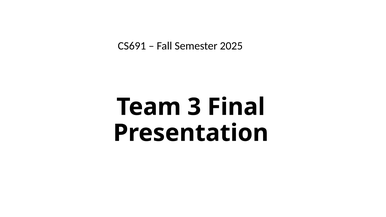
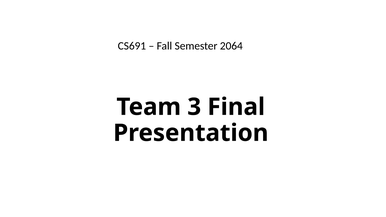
2025: 2025 -> 2064
